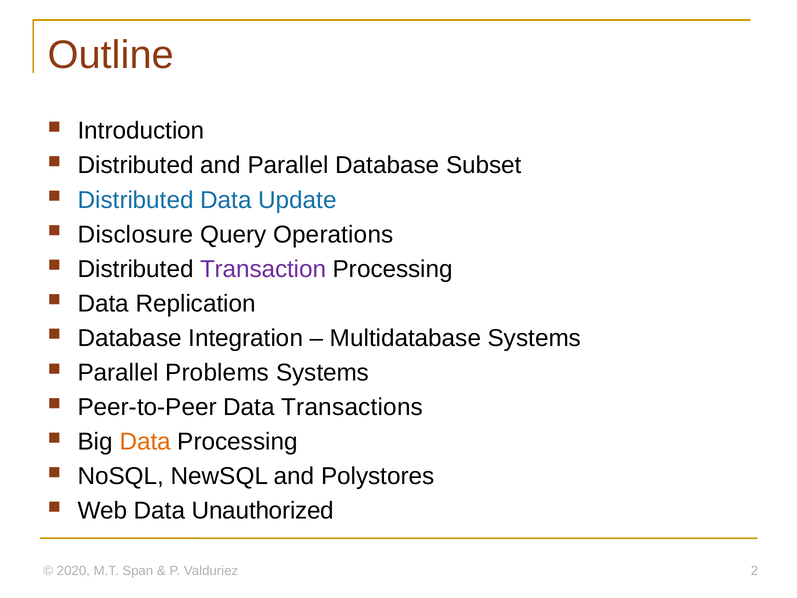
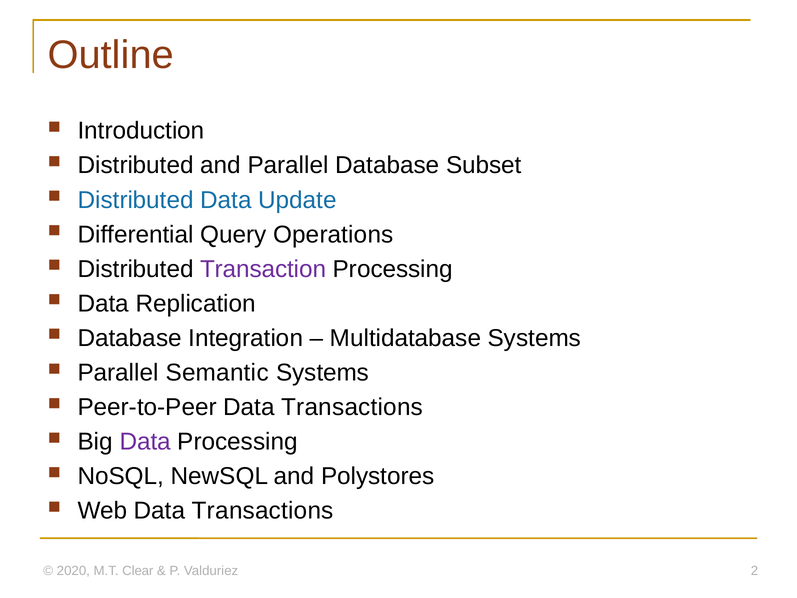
Disclosure: Disclosure -> Differential
Problems: Problems -> Semantic
Data at (145, 442) colour: orange -> purple
Web Data Unauthorized: Unauthorized -> Transactions
Span: Span -> Clear
